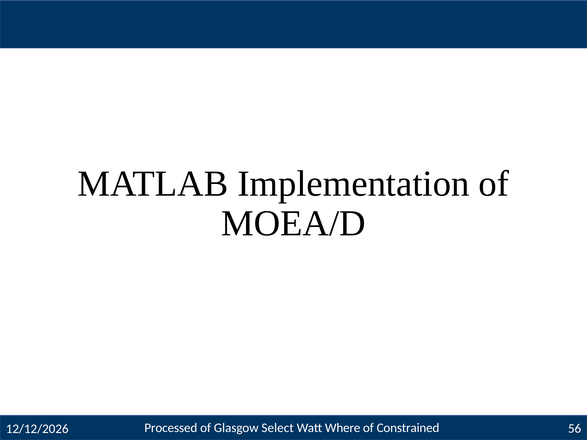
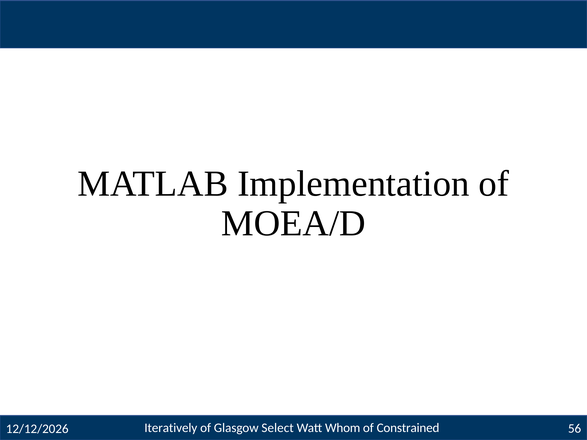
Processed: Processed -> Iteratively
Where: Where -> Whom
